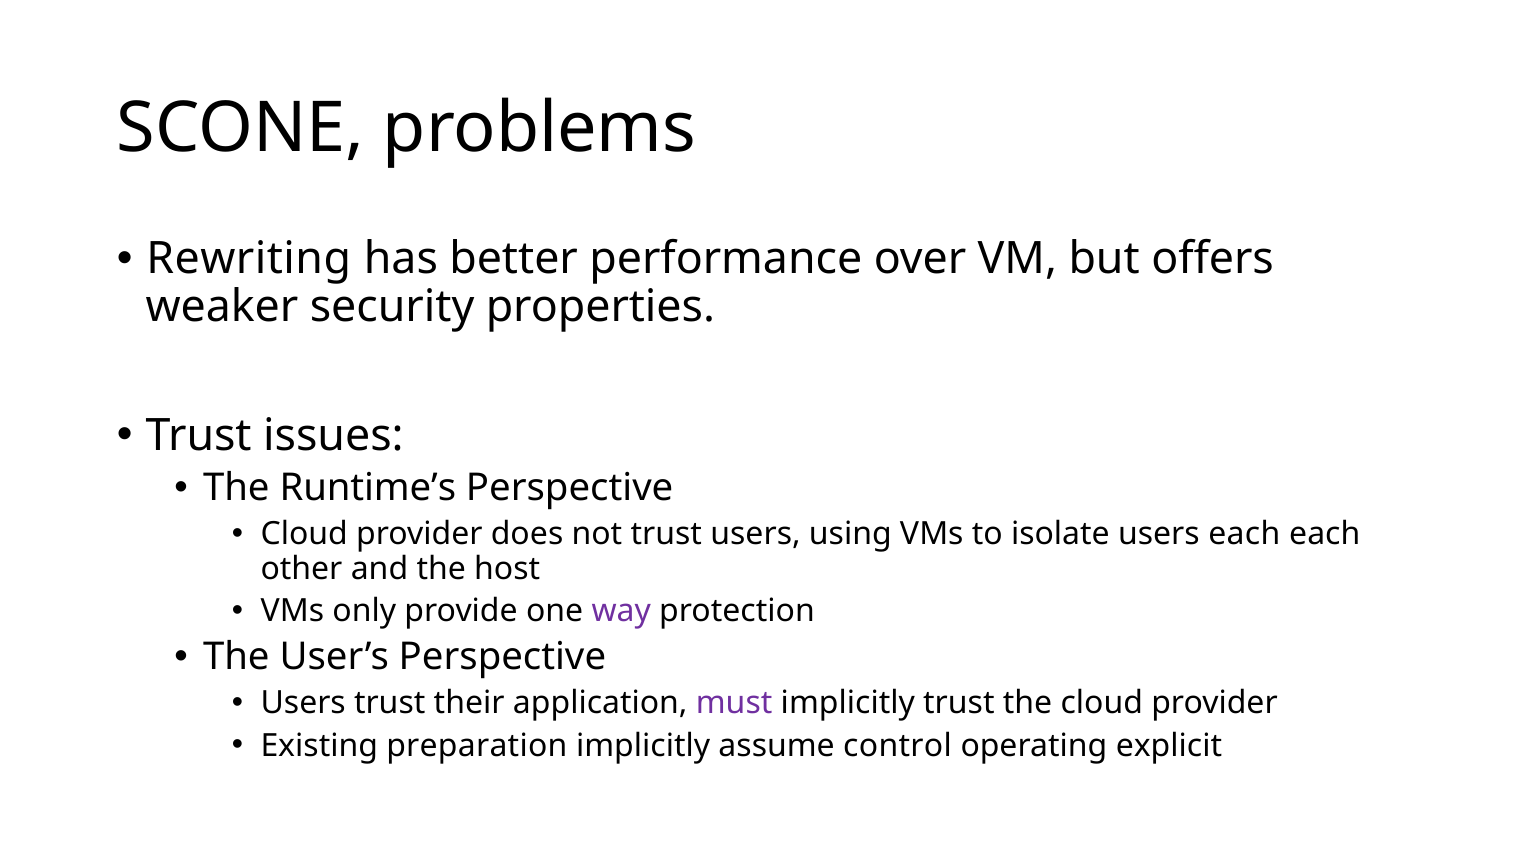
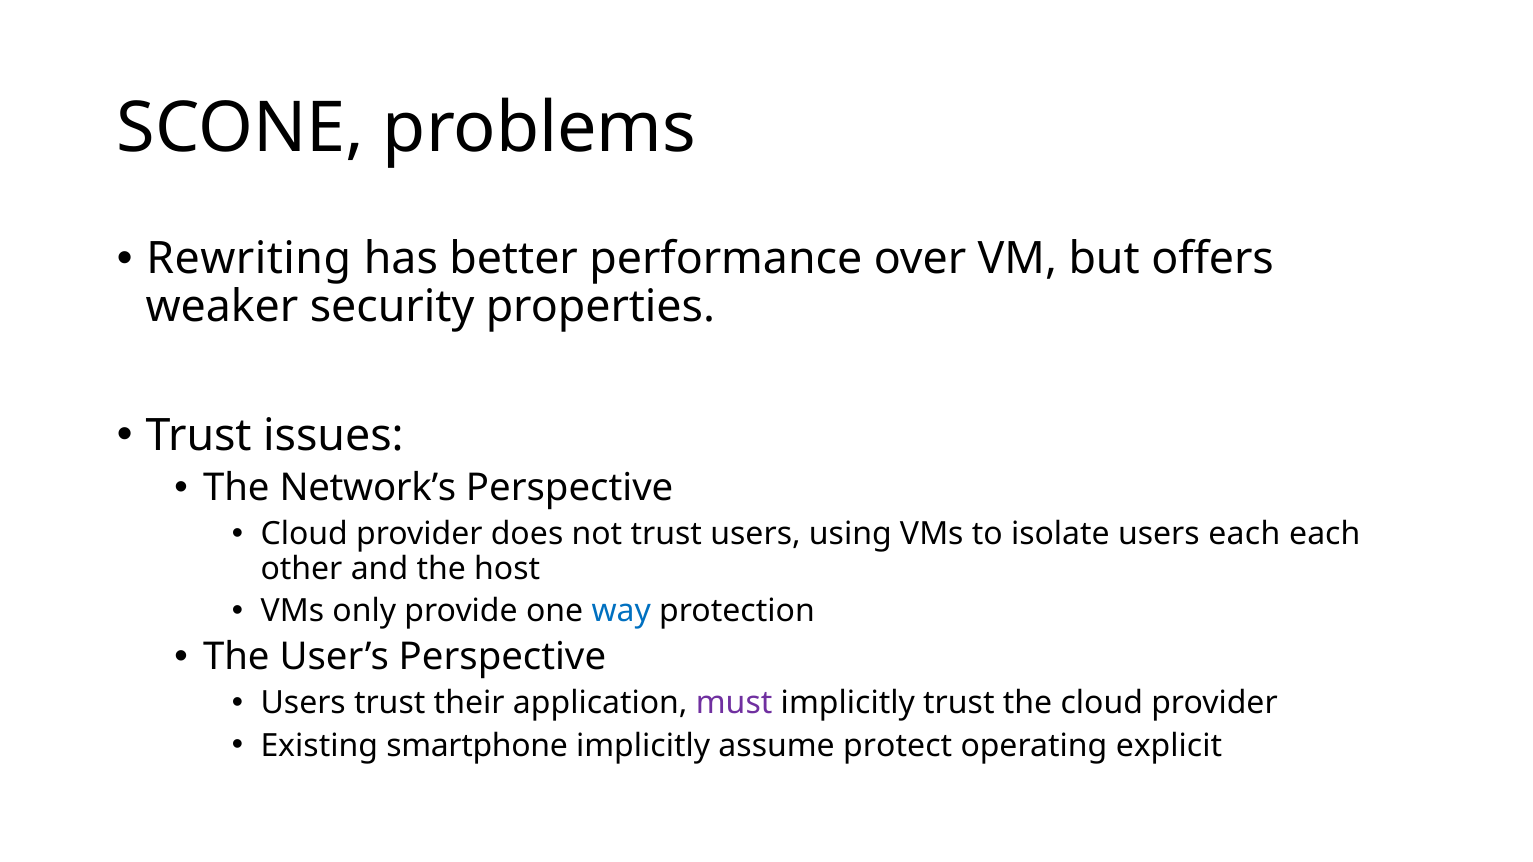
Runtime’s: Runtime’s -> Network’s
way colour: purple -> blue
preparation: preparation -> smartphone
control: control -> protect
